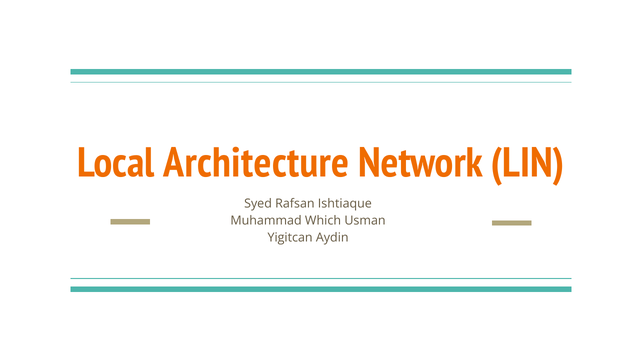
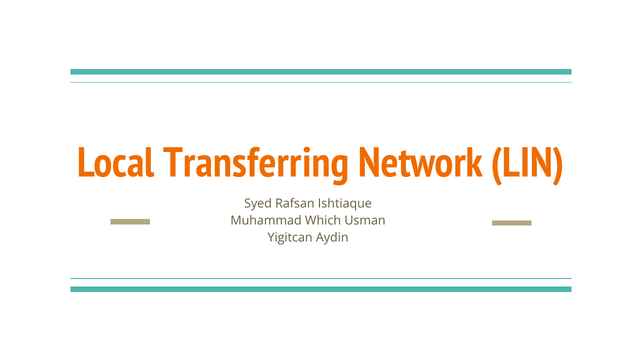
Architecture: Architecture -> Transferring
